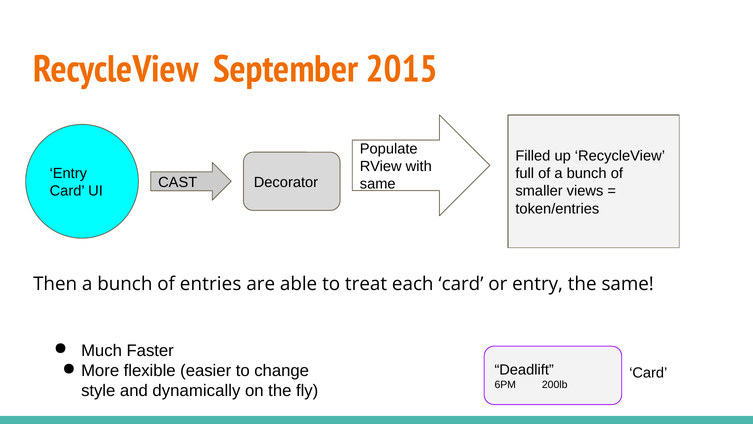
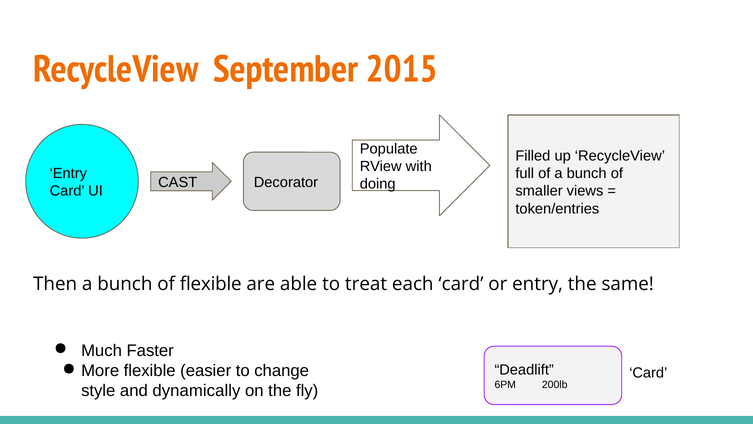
same at (378, 184): same -> doing
of entries: entries -> flexible
